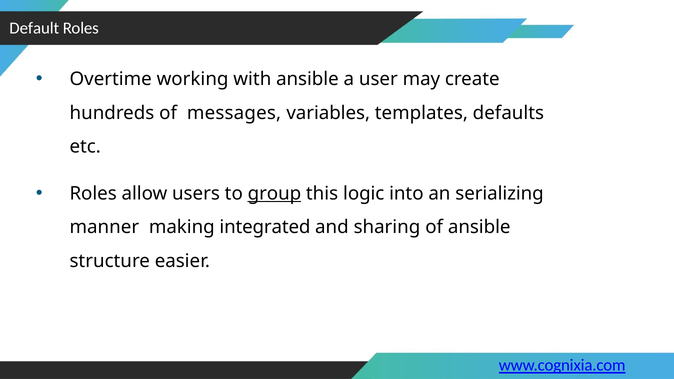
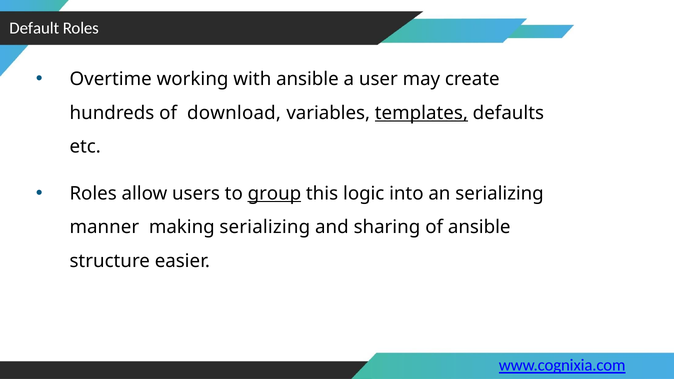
messages: messages -> download
templates underline: none -> present
making integrated: integrated -> serializing
